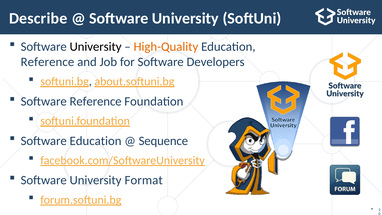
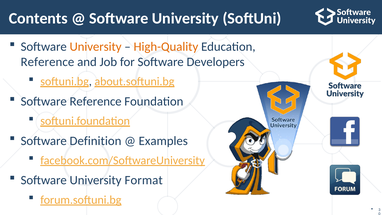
Describe: Describe -> Contents
University at (96, 47) colour: black -> orange
Software Education: Education -> Definition
Sequence: Sequence -> Examples
